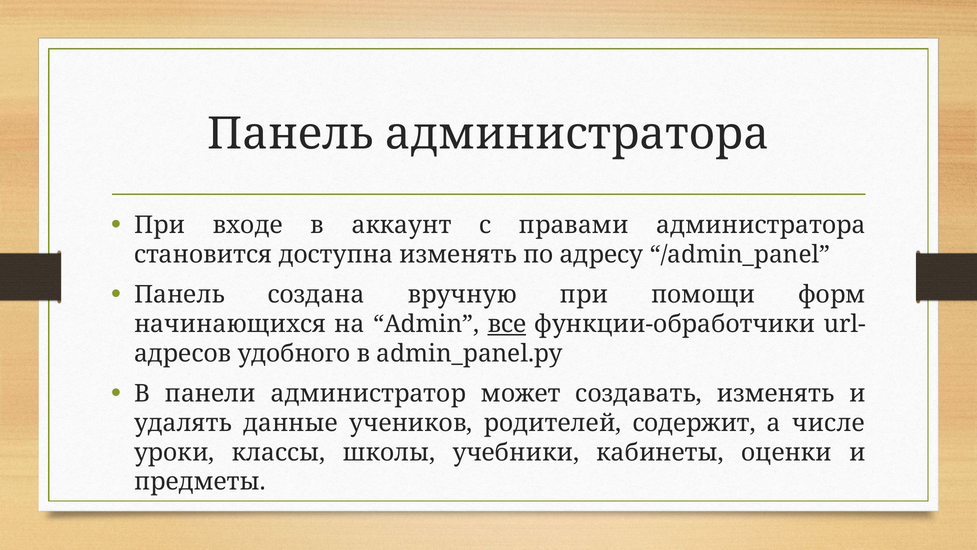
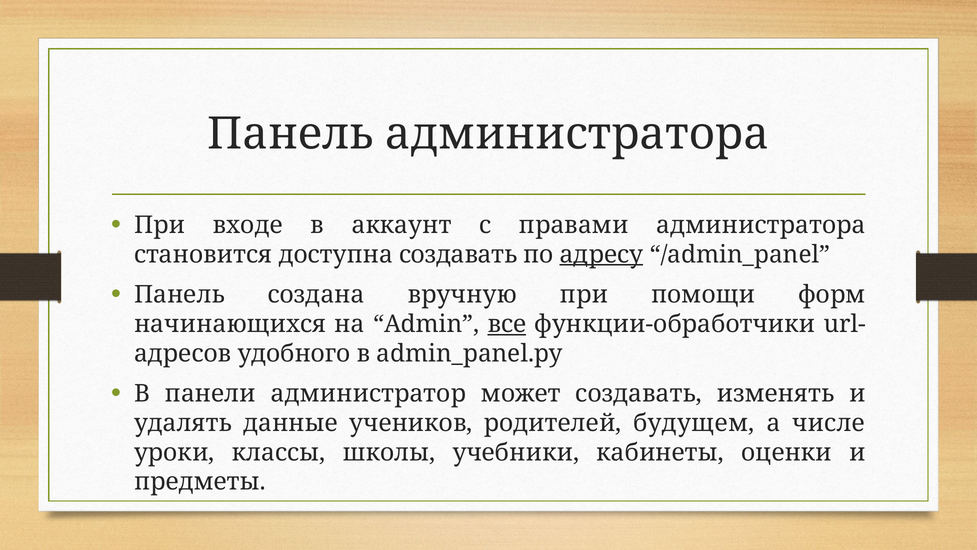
доступна изменять: изменять -> создавать
адресу underline: none -> present
содержит: содержит -> будущем
